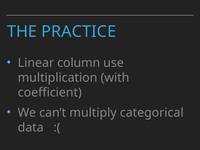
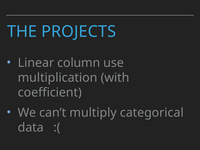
PRACTICE: PRACTICE -> PROJECTS
